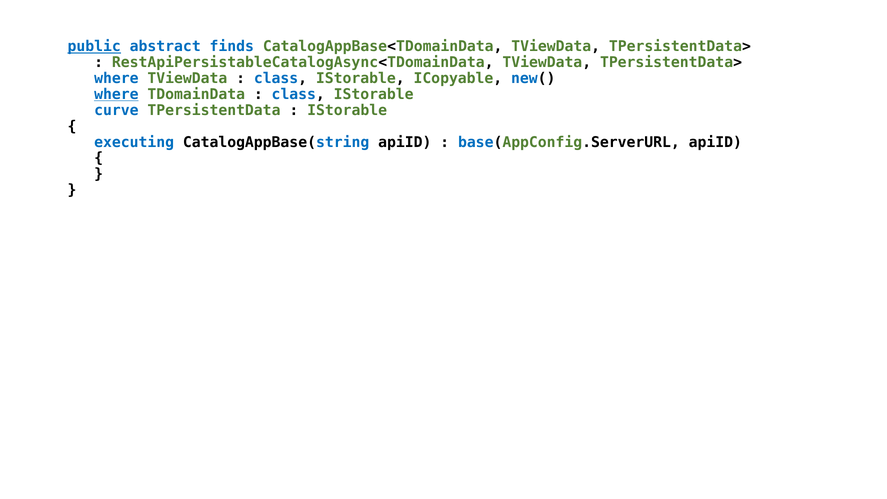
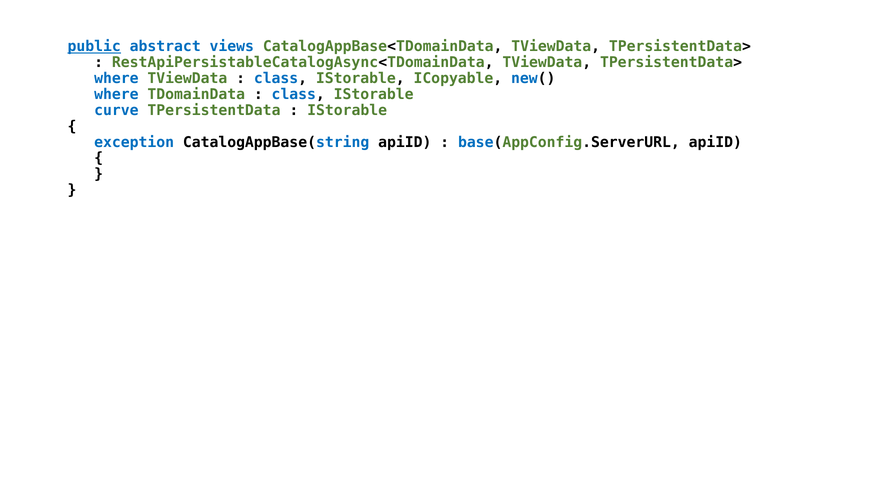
finds: finds -> views
where at (116, 94) underline: present -> none
executing: executing -> exception
